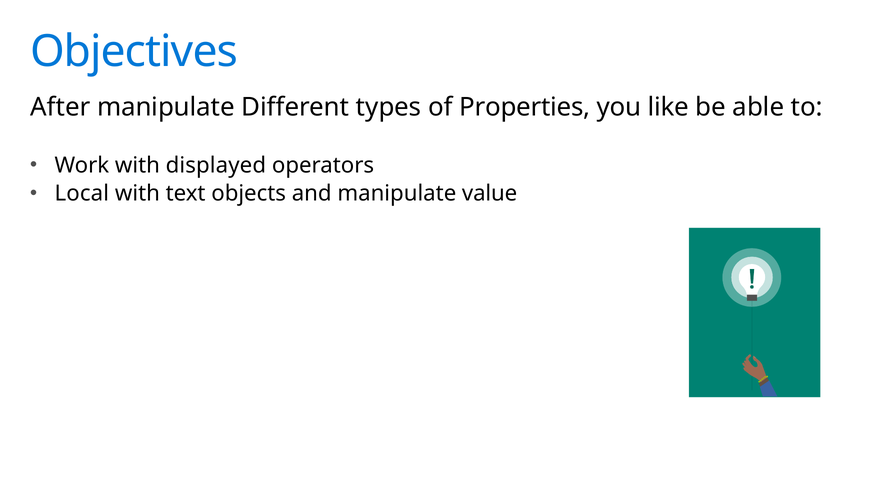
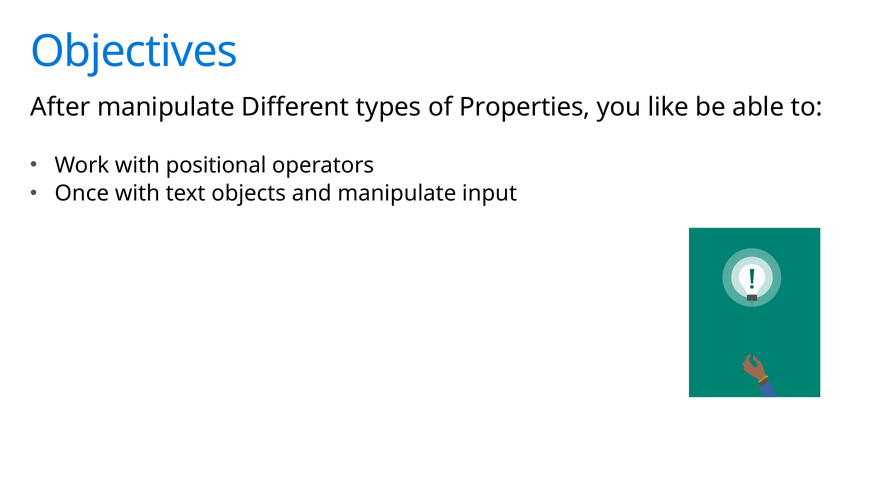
displayed: displayed -> positional
Local: Local -> Once
value: value -> input
